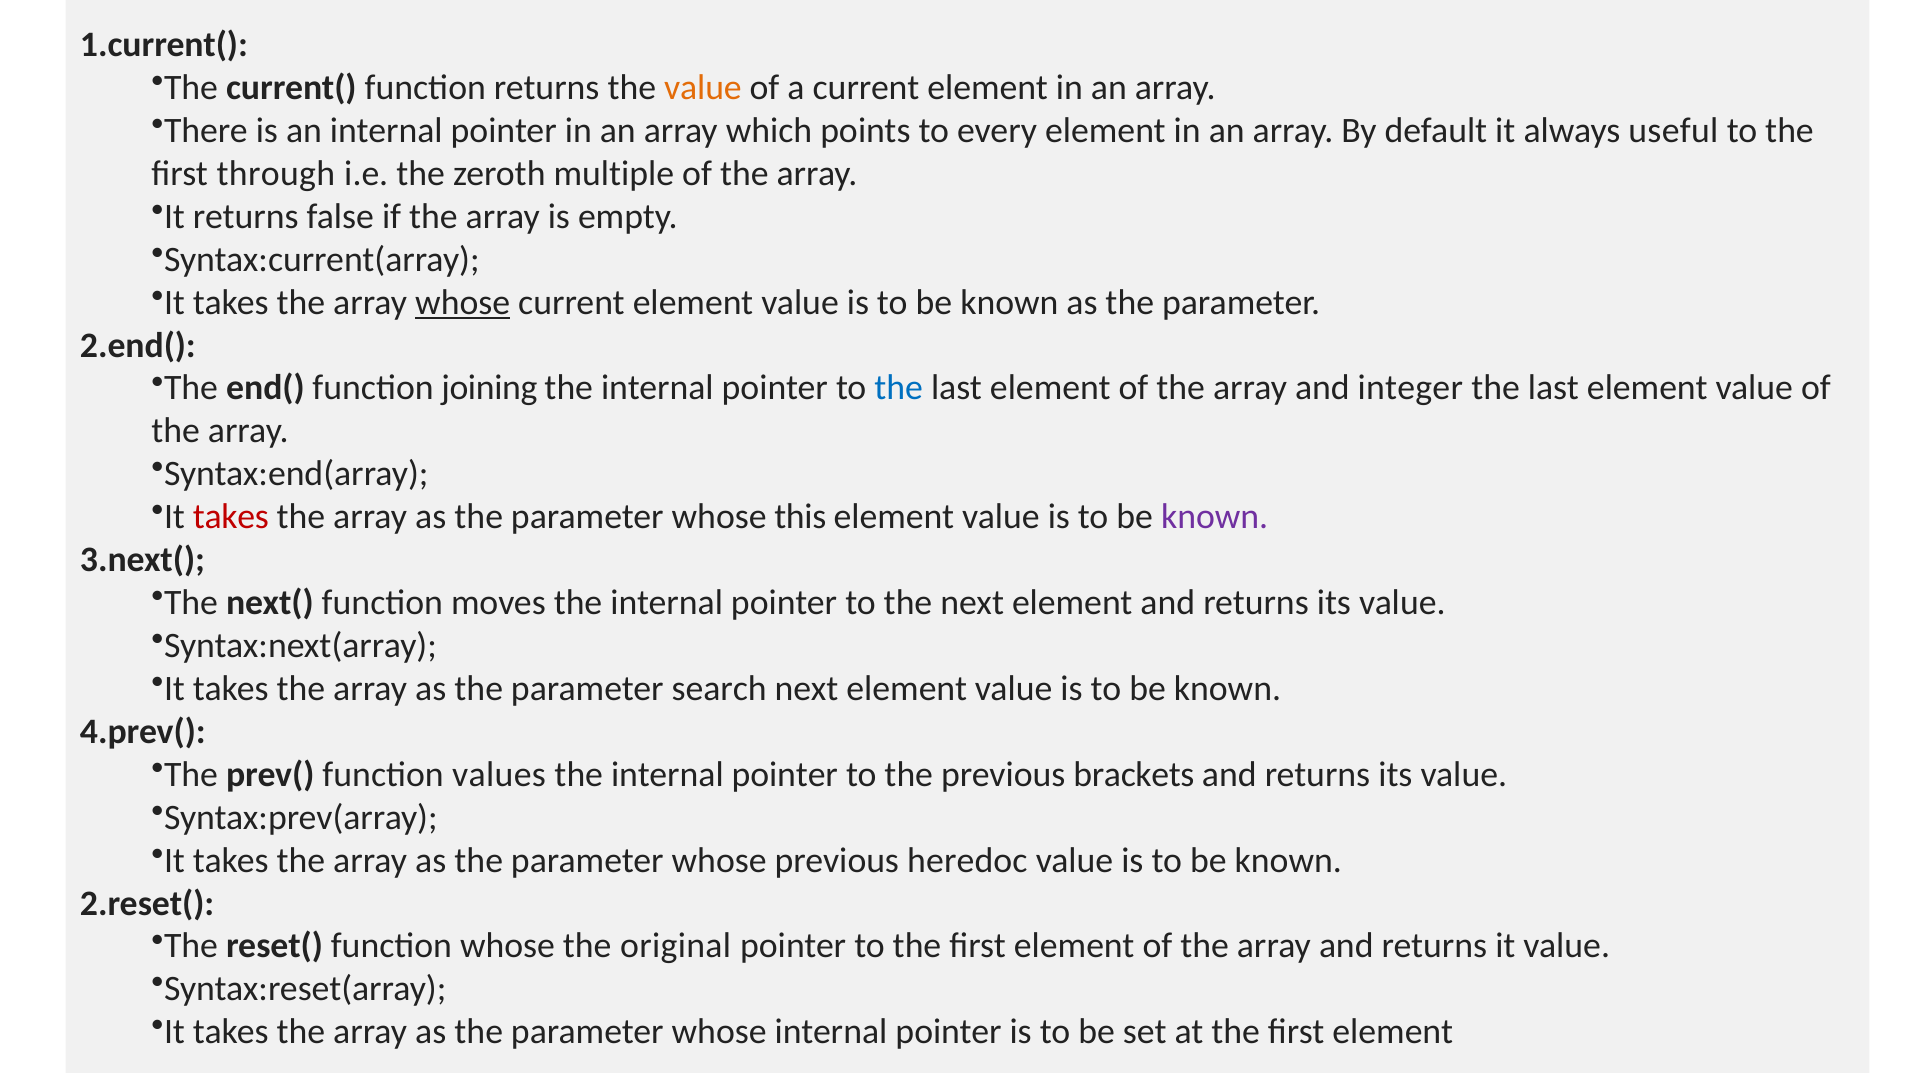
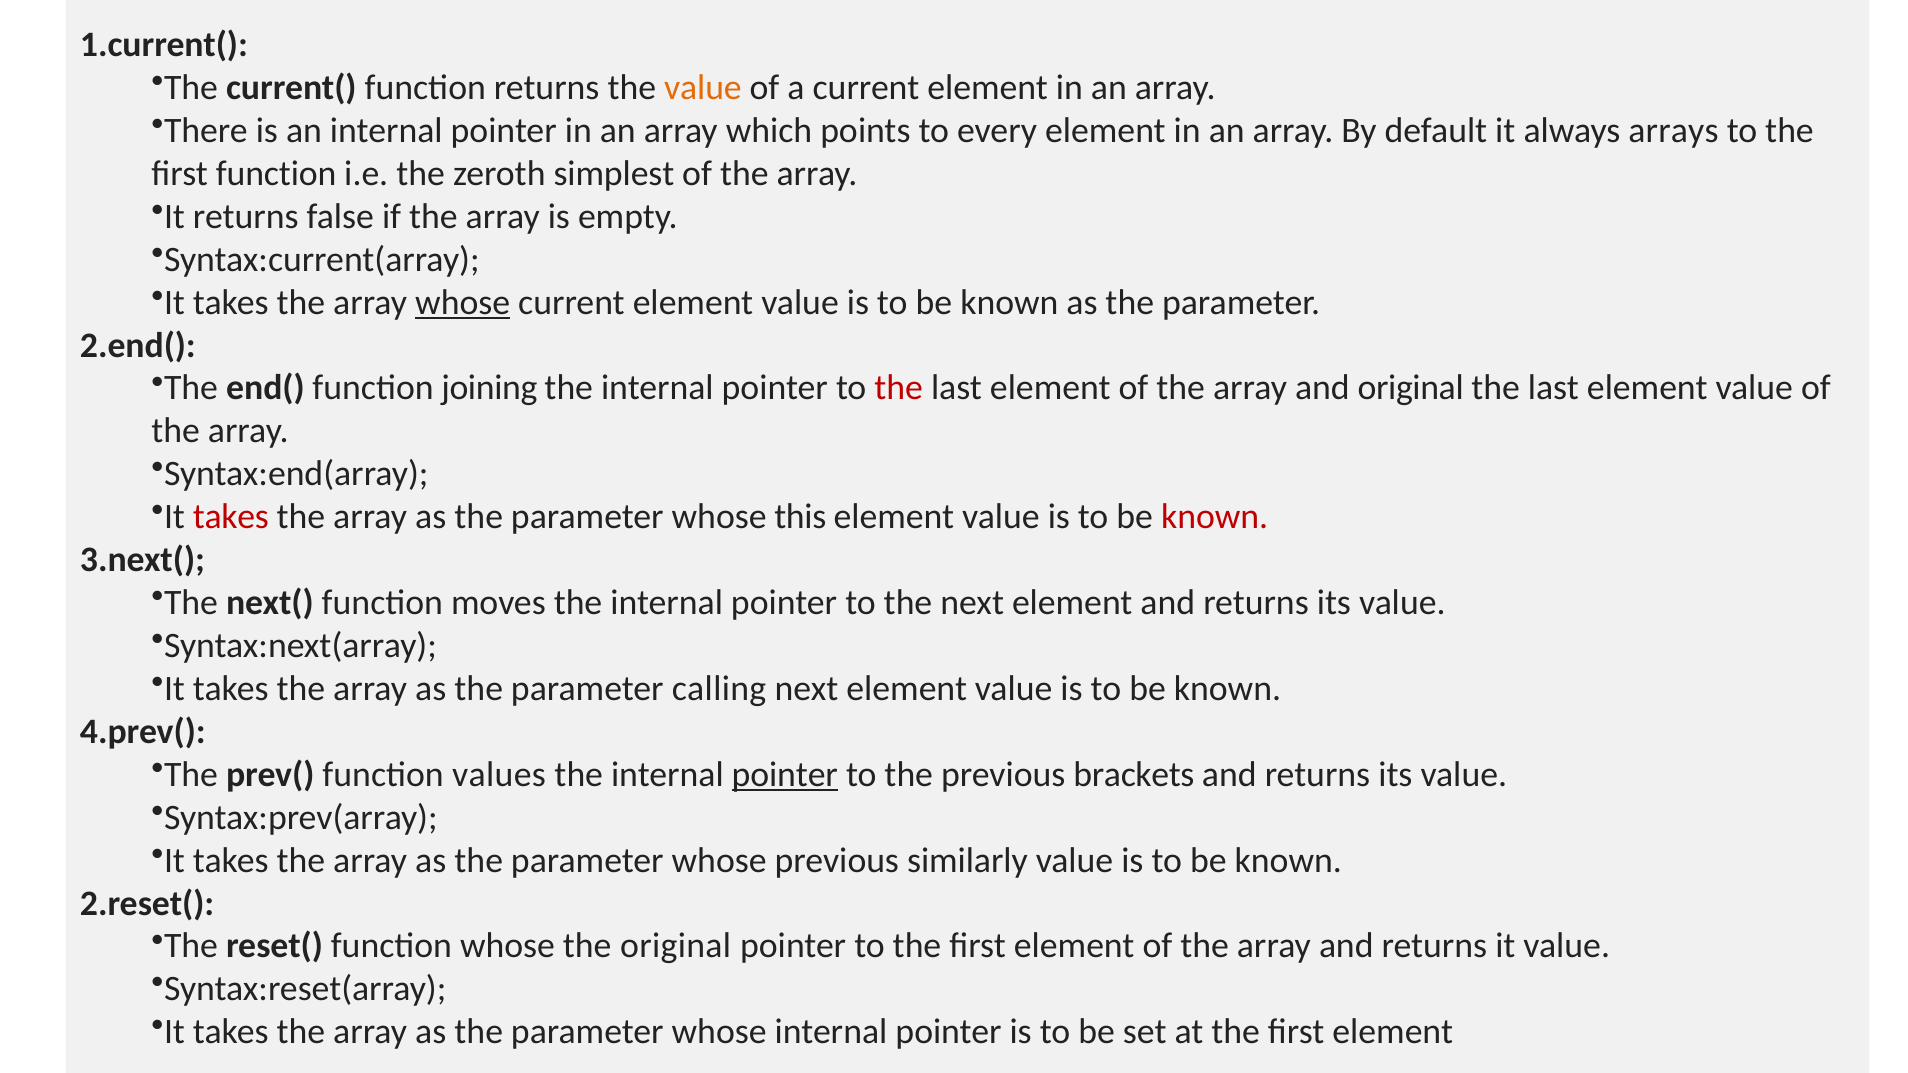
useful: useful -> arrays
first through: through -> function
multiple: multiple -> simplest
the at (899, 388) colour: blue -> red
and integer: integer -> original
known at (1215, 517) colour: purple -> red
search: search -> calling
pointer at (785, 775) underline: none -> present
heredoc: heredoc -> similarly
